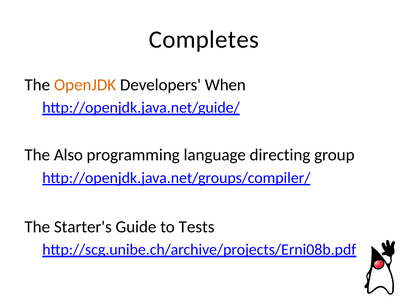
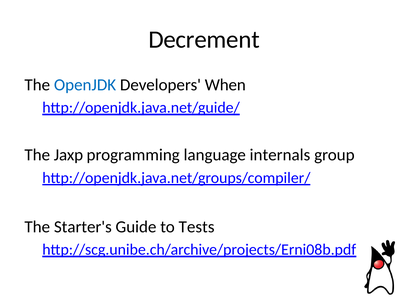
Completes: Completes -> Decrement
OpenJDK colour: orange -> blue
Also: Also -> Jaxp
directing: directing -> internals
